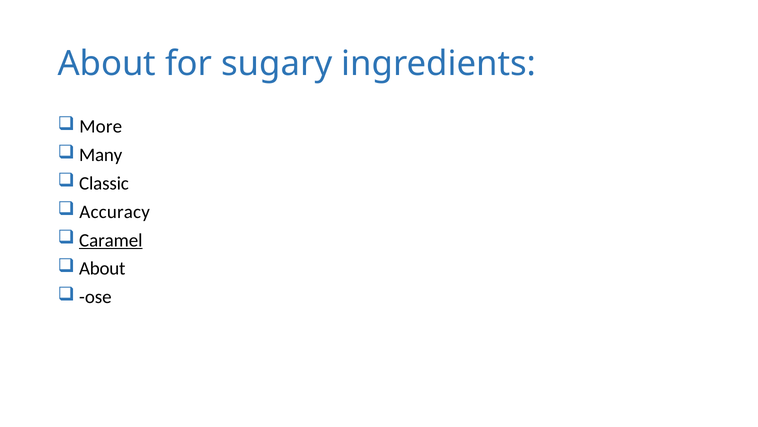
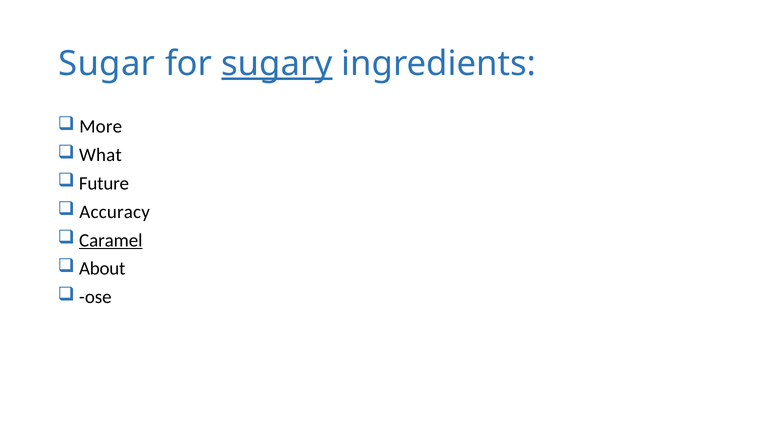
About at (107, 64): About -> Sugar
sugary underline: none -> present
Many: Many -> What
Classic: Classic -> Future
